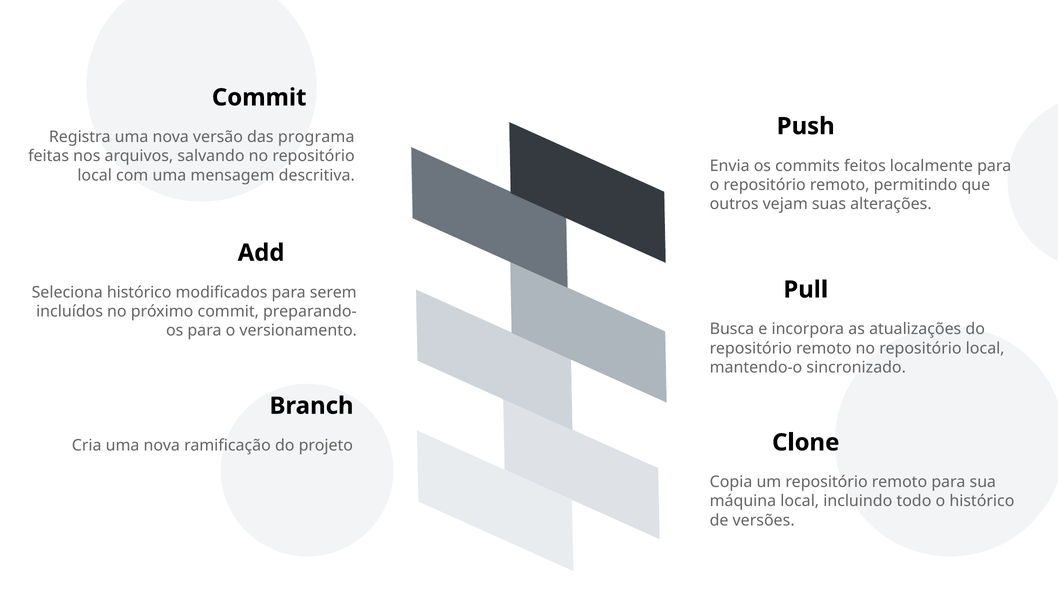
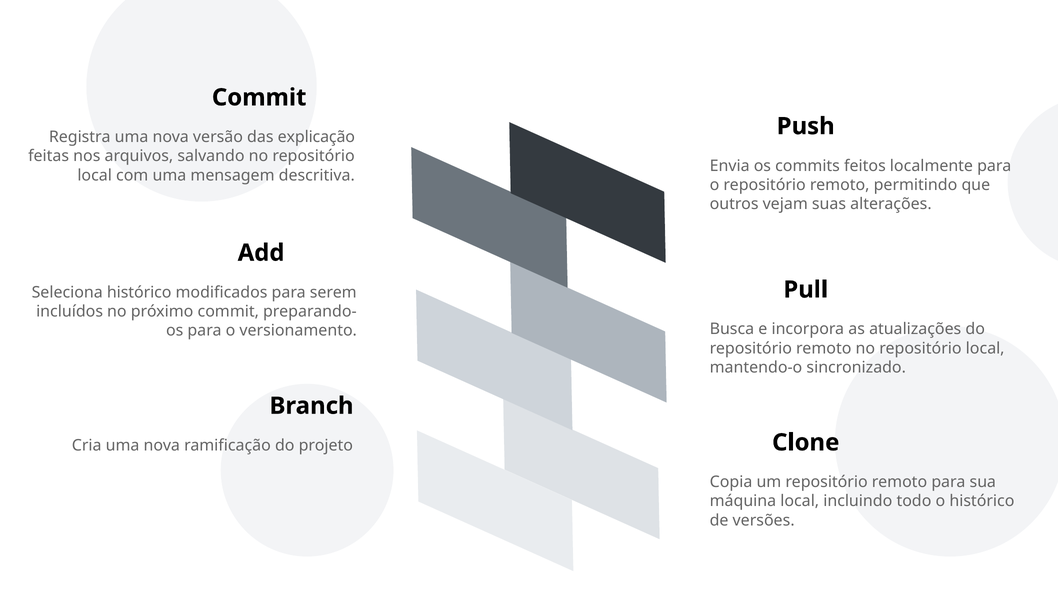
programa: programa -> explicação
